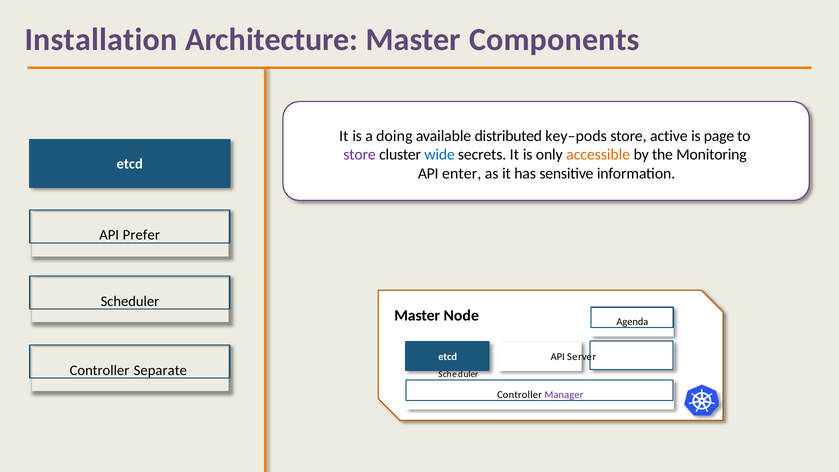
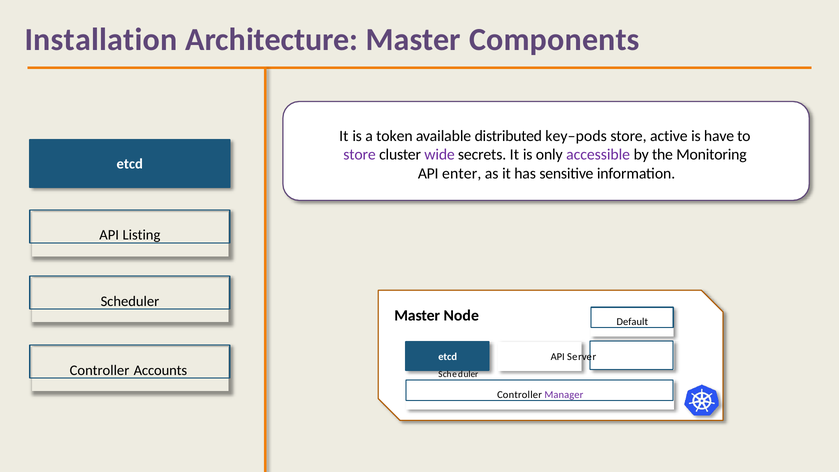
doing: doing -> token
page: page -> have
wide colour: blue -> purple
accessible colour: orange -> purple
Prefer: Prefer -> Listing
Agenda: Agenda -> Default
Separate: Separate -> Accounts
